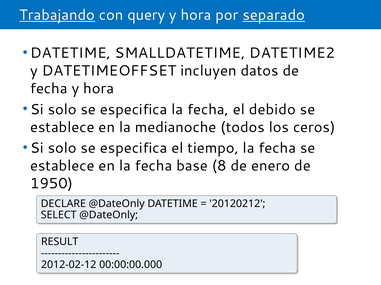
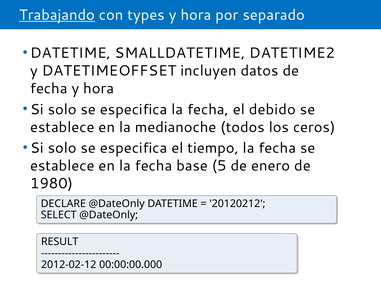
query: query -> types
separado underline: present -> none
8: 8 -> 5
1950: 1950 -> 1980
